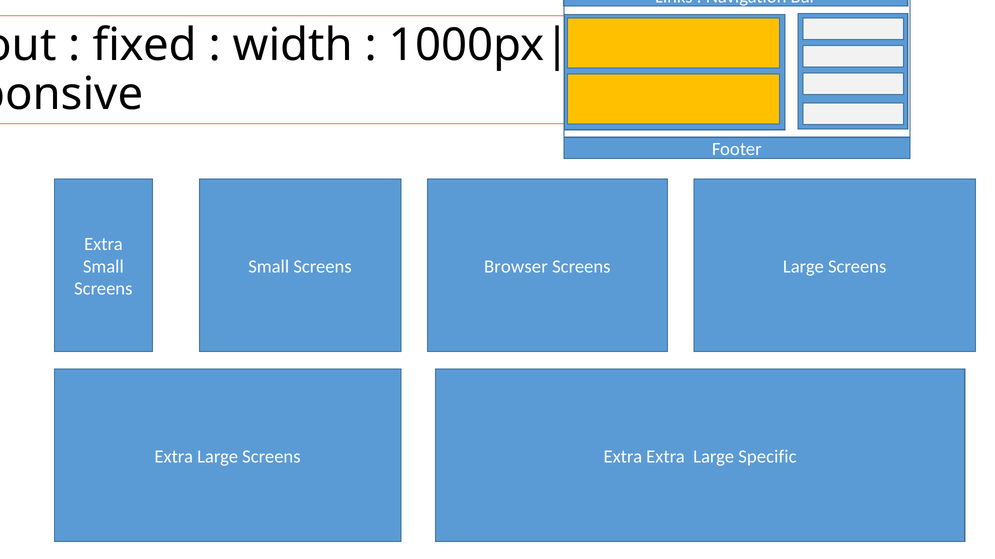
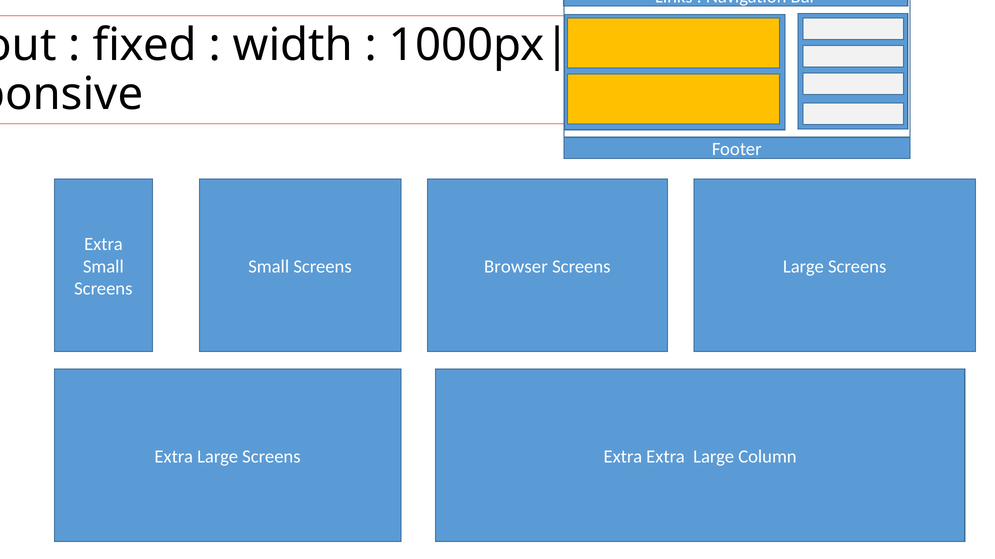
Specific: Specific -> Column
